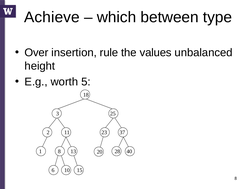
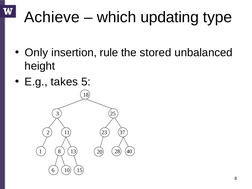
between: between -> updating
Over: Over -> Only
values: values -> stored
worth: worth -> takes
